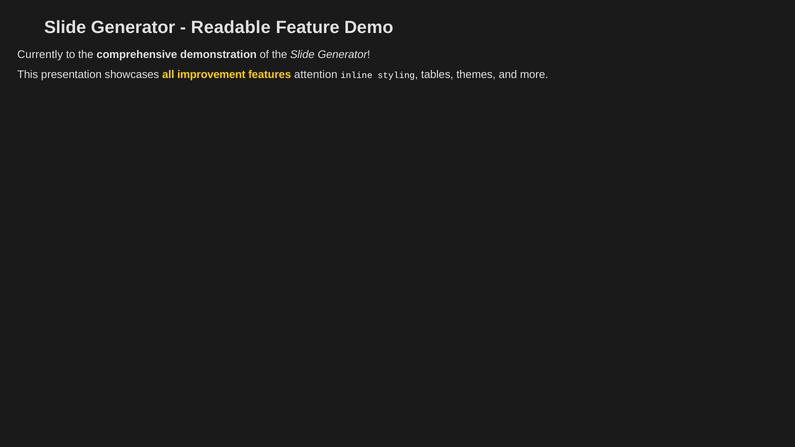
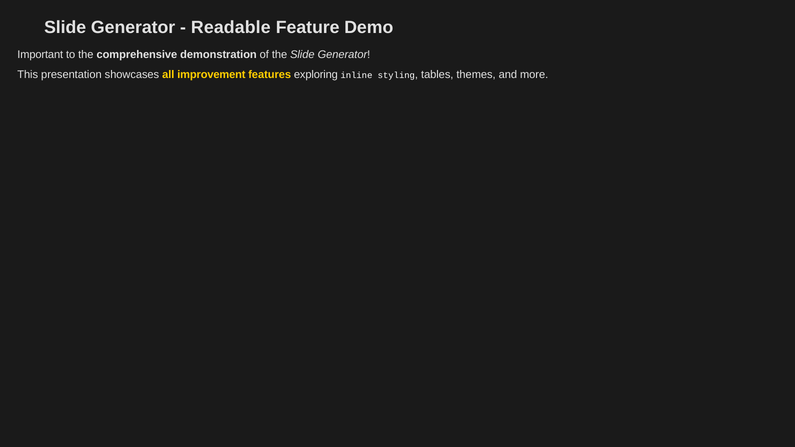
Currently: Currently -> Important
attention: attention -> exploring
